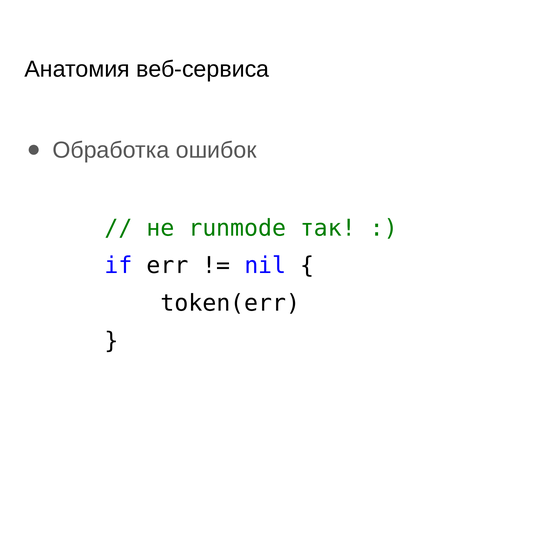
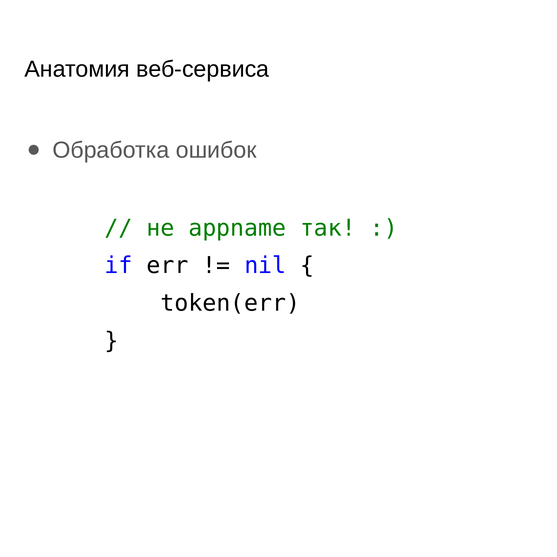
runmode: runmode -> appname
